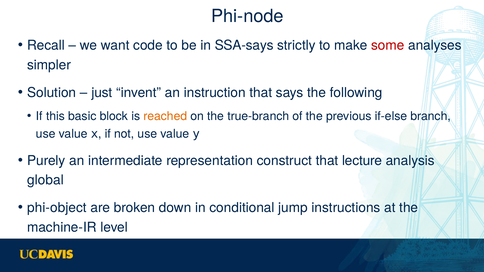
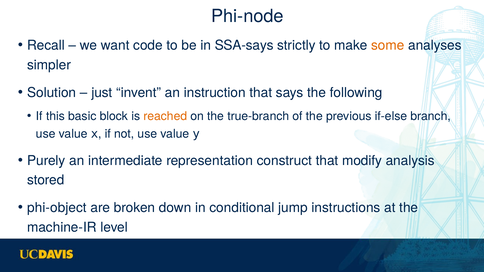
some colour: red -> orange
lecture: lecture -> modify
global: global -> stored
